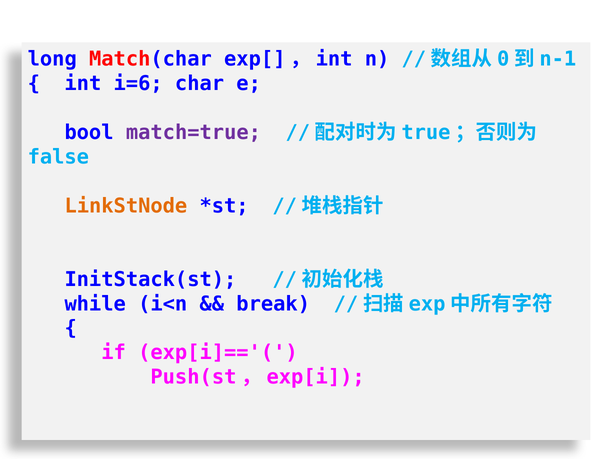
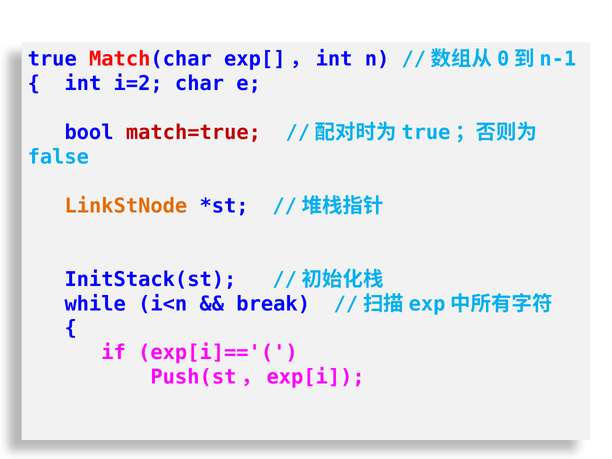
long: long -> true
i=6: i=6 -> i=2
match=true colour: purple -> red
